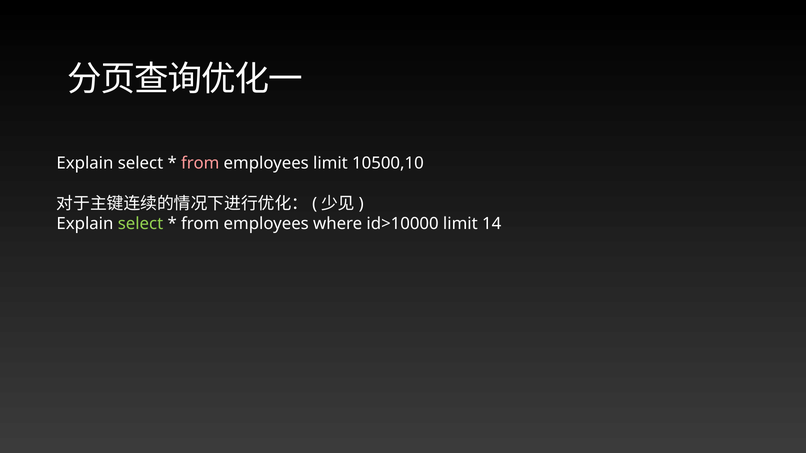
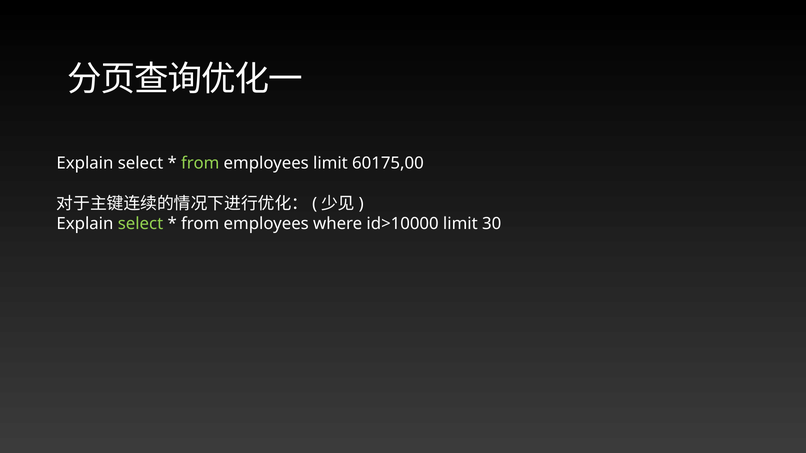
from at (200, 163) colour: pink -> light green
10500,10: 10500,10 -> 60175,00
14: 14 -> 30
